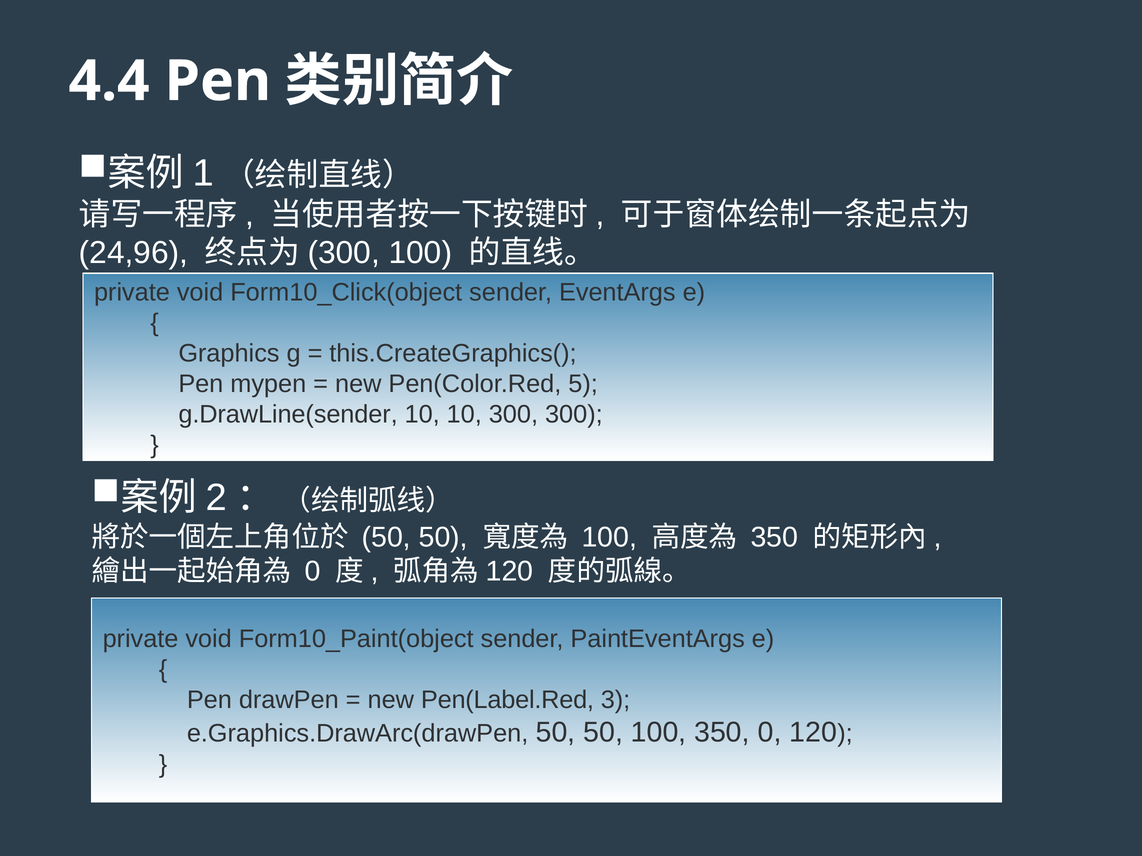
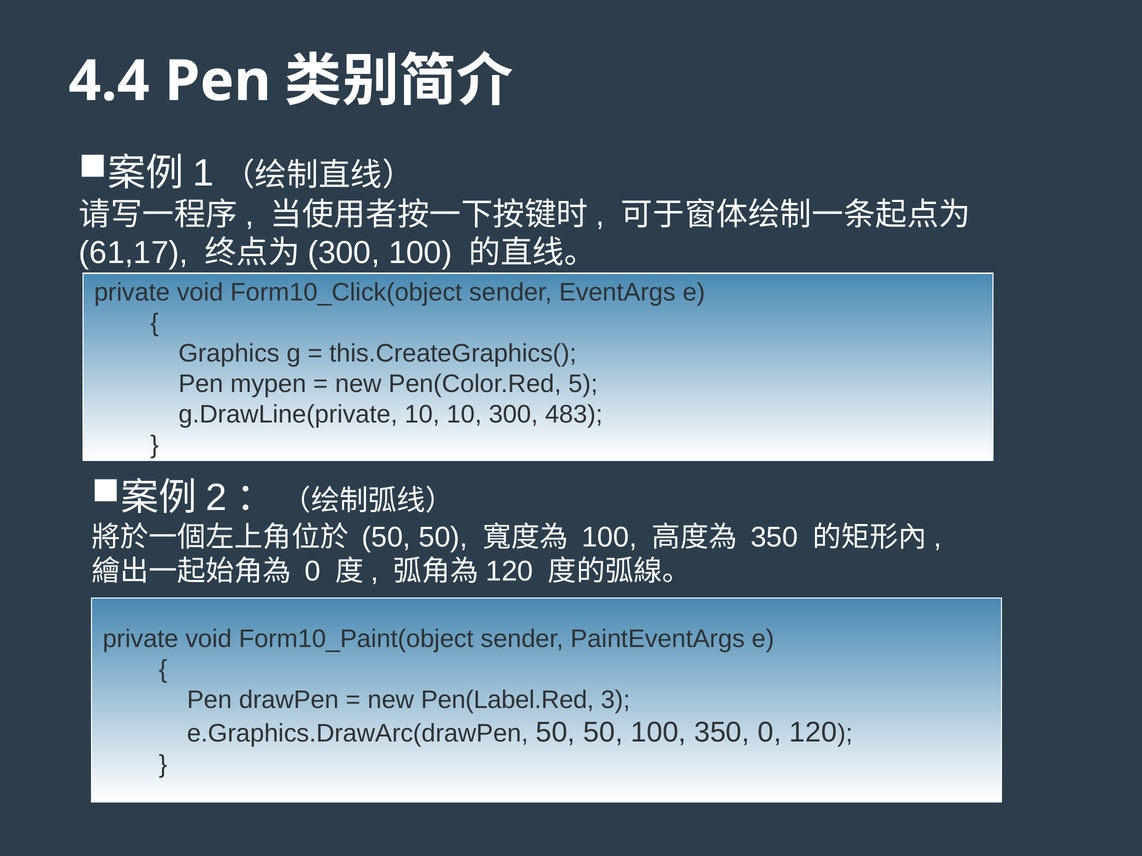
24,96: 24,96 -> 61,17
g.DrawLine(sender: g.DrawLine(sender -> g.DrawLine(private
300 300: 300 -> 483
